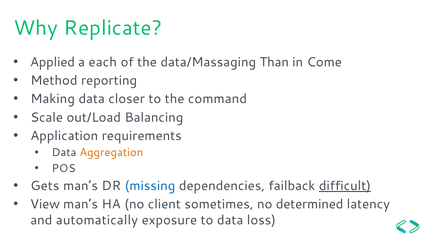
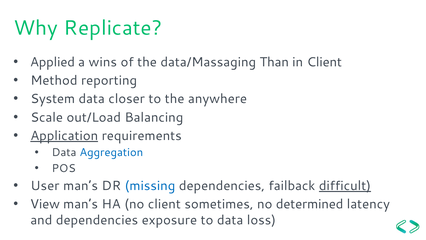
each: each -> wins
in Come: Come -> Client
Making: Making -> System
command: command -> anywhere
Application underline: none -> present
Aggregation colour: orange -> blue
Gets: Gets -> User
and automatically: automatically -> dependencies
